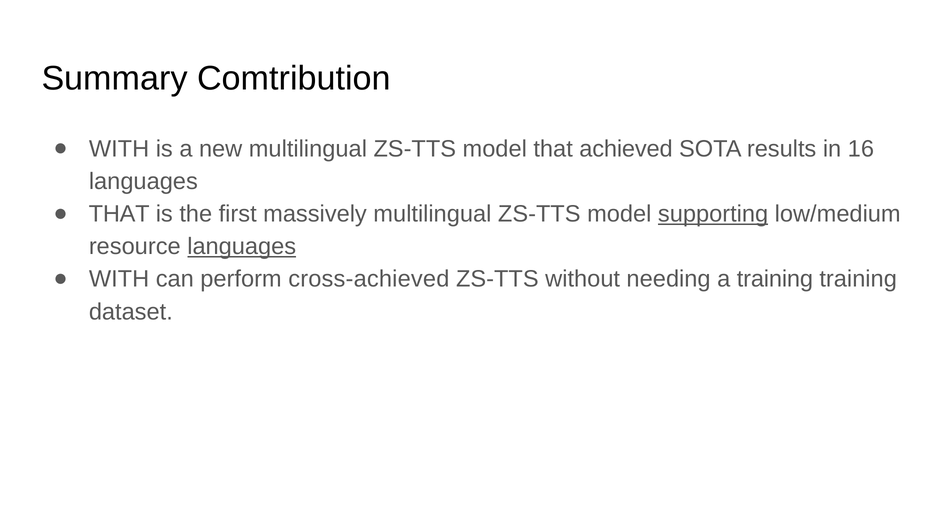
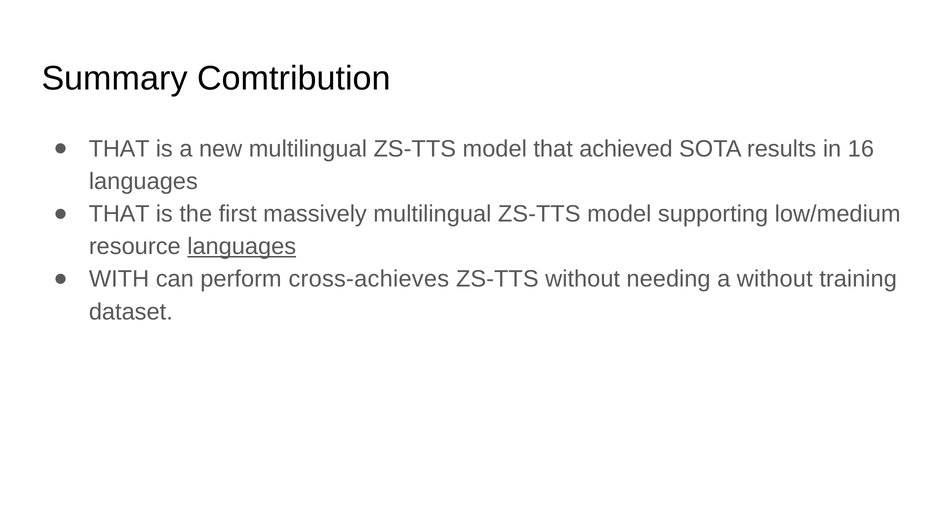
WITH at (119, 149): WITH -> THAT
supporting underline: present -> none
cross-achieved: cross-achieved -> cross-achieves
a training: training -> without
